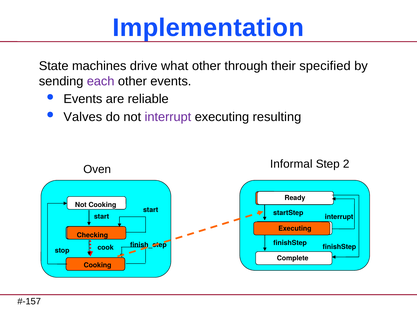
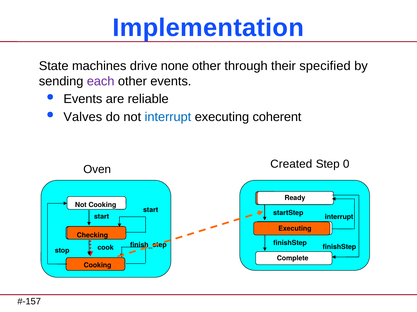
what: what -> none
interrupt at (168, 117) colour: purple -> blue
resulting: resulting -> coherent
Informal: Informal -> Created
2: 2 -> 0
